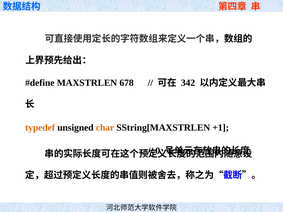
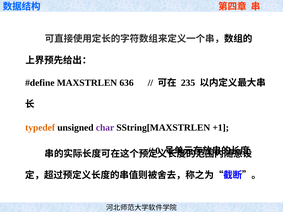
678: 678 -> 636
342: 342 -> 235
char colour: orange -> purple
